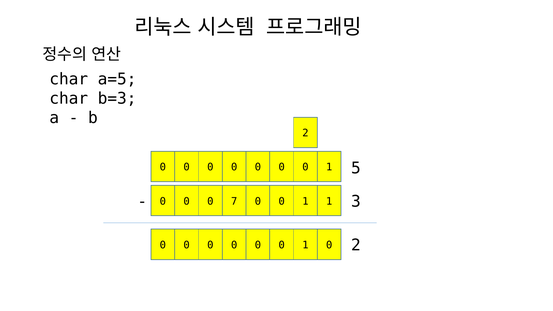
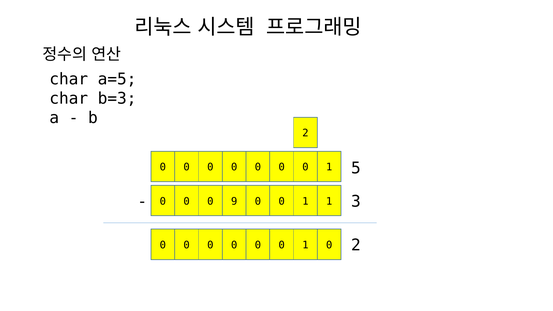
7: 7 -> 9
